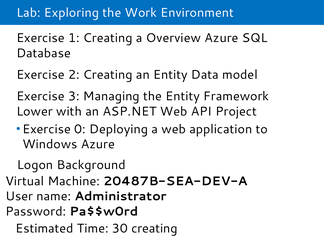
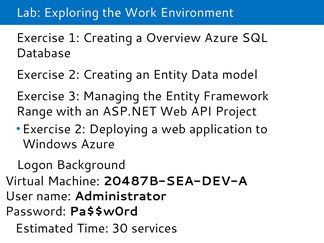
Lower: Lower -> Range
0 at (80, 129): 0 -> 2
30 creating: creating -> services
